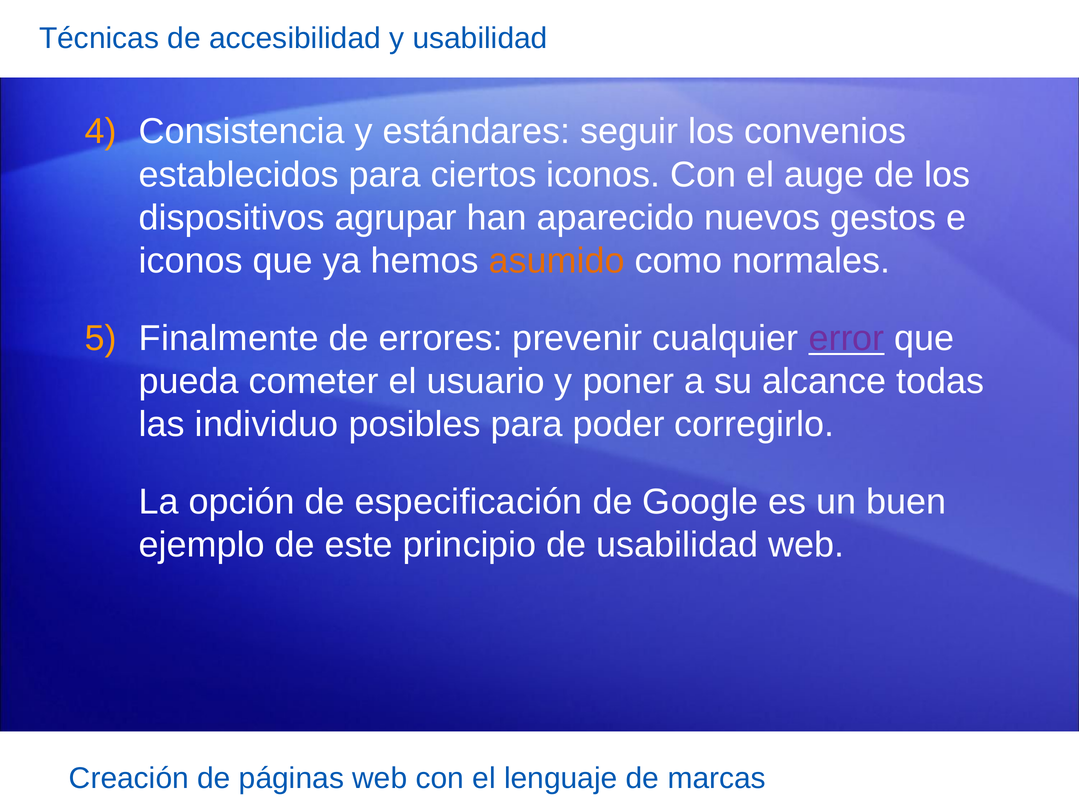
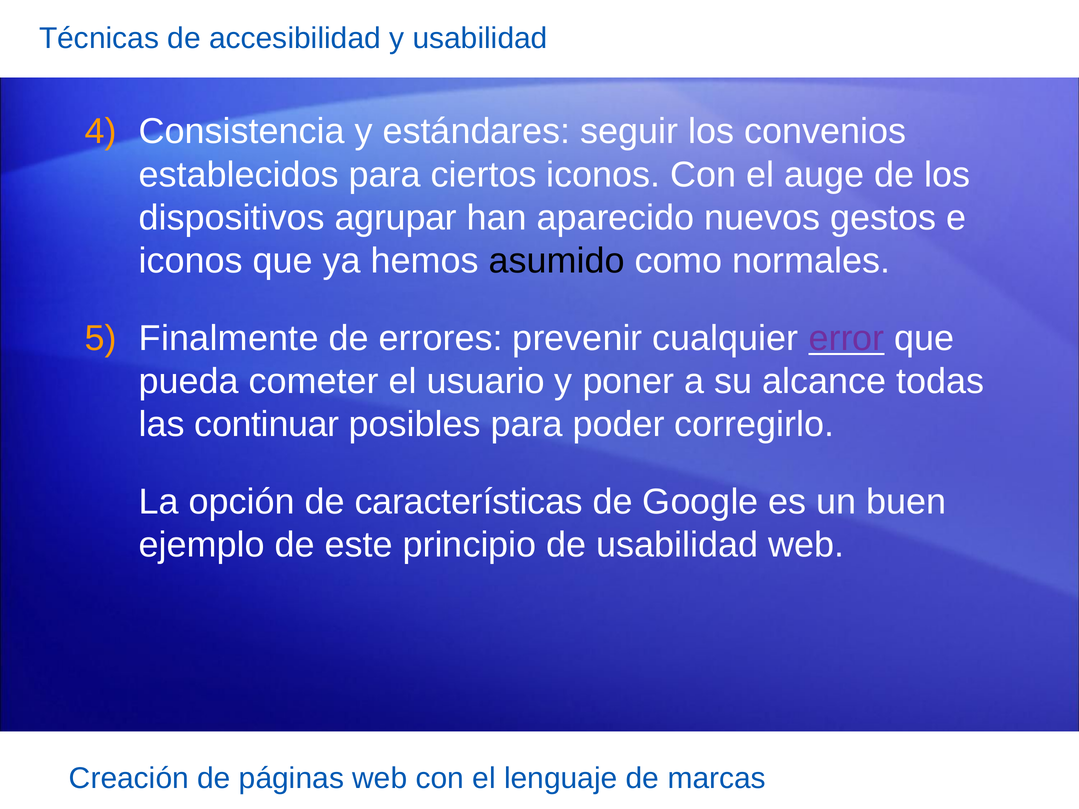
asumido colour: orange -> black
individuo: individuo -> continuar
especificación: especificación -> características
